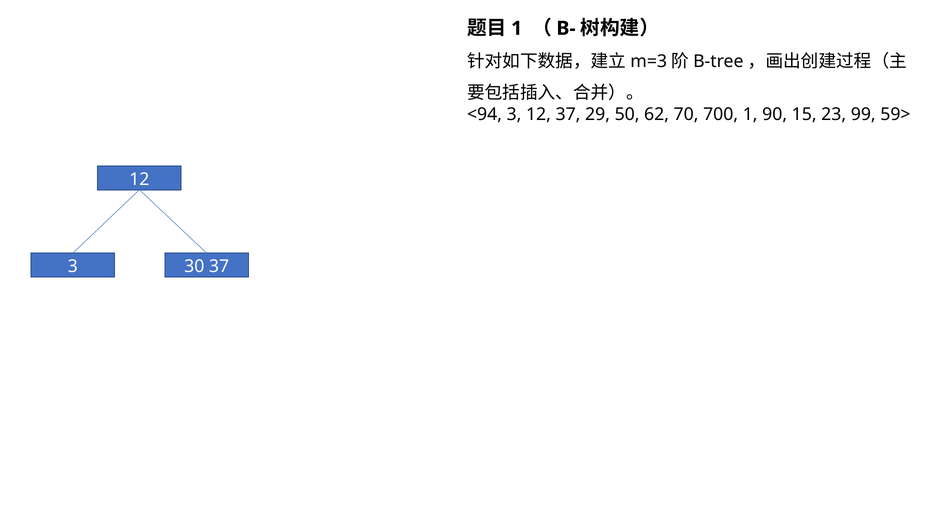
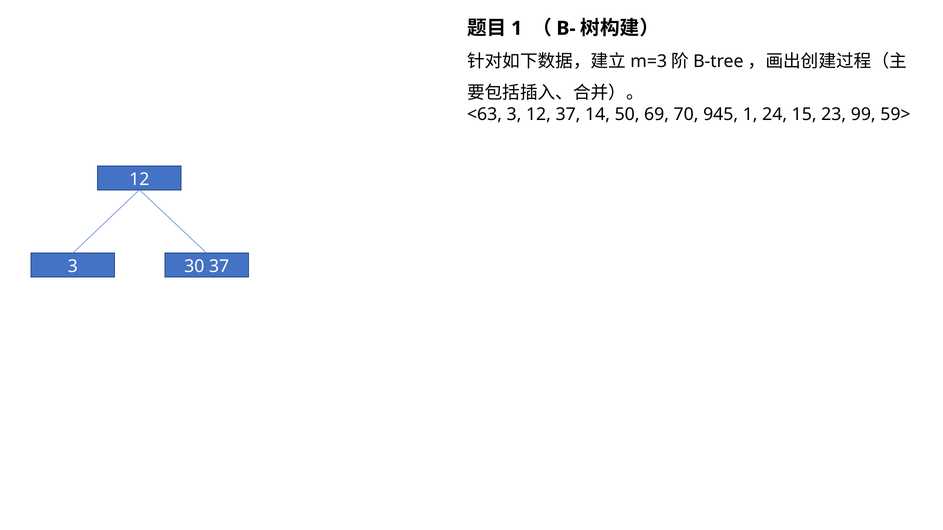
<94: <94 -> <63
29: 29 -> 14
62: 62 -> 69
700: 700 -> 945
90: 90 -> 24
